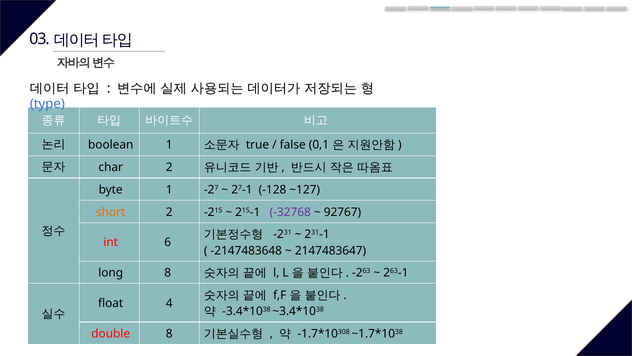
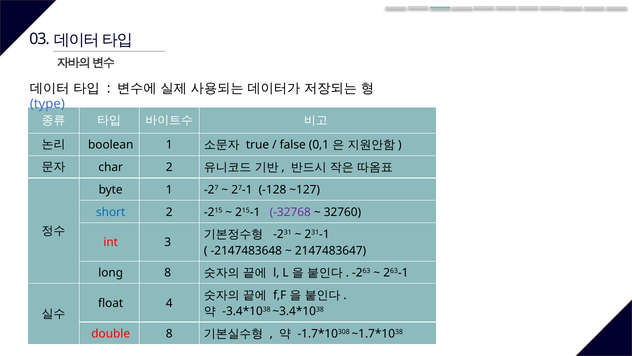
short colour: orange -> blue
92767: 92767 -> 32760
6: 6 -> 3
